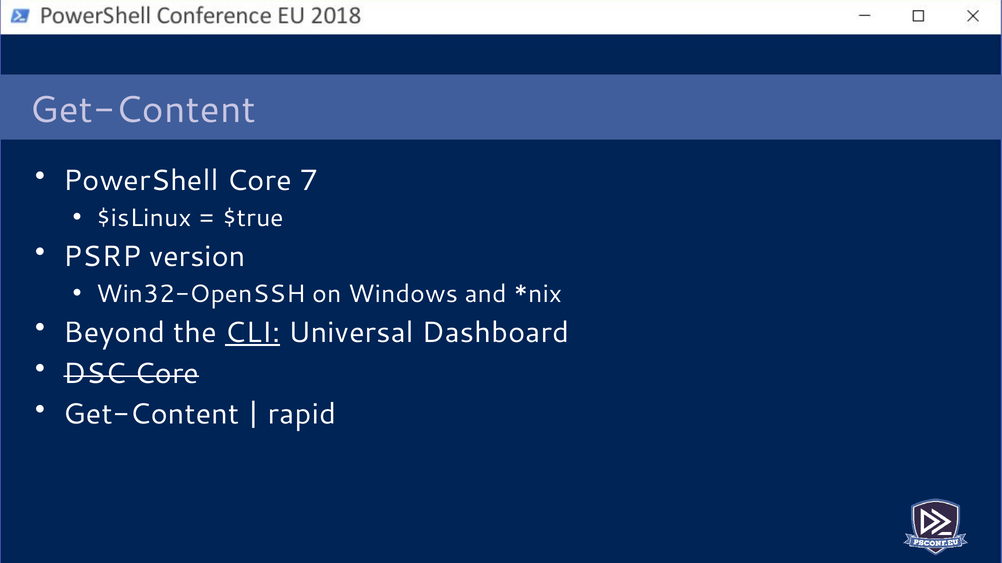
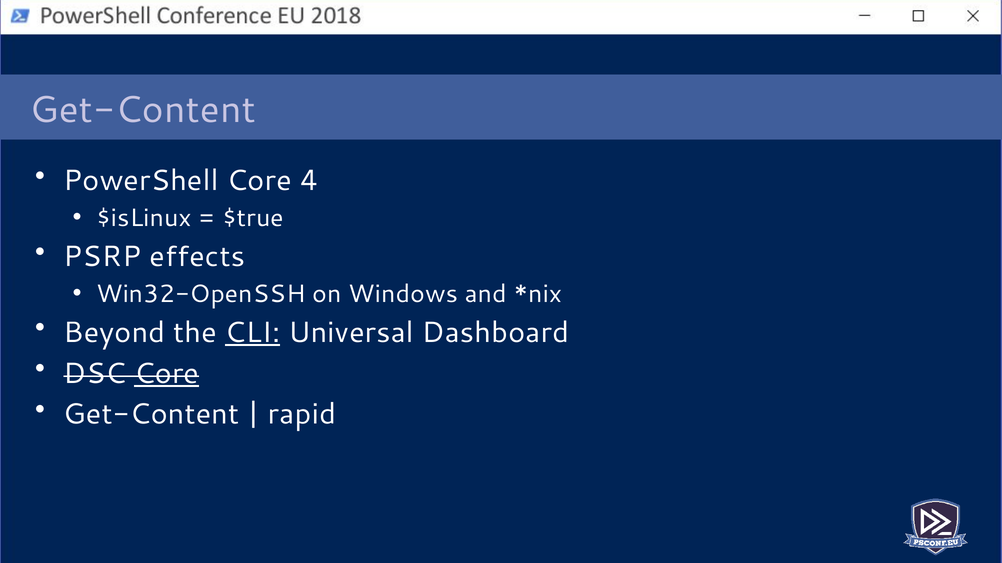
7: 7 -> 4
version: version -> effects
Core at (167, 374) underline: none -> present
